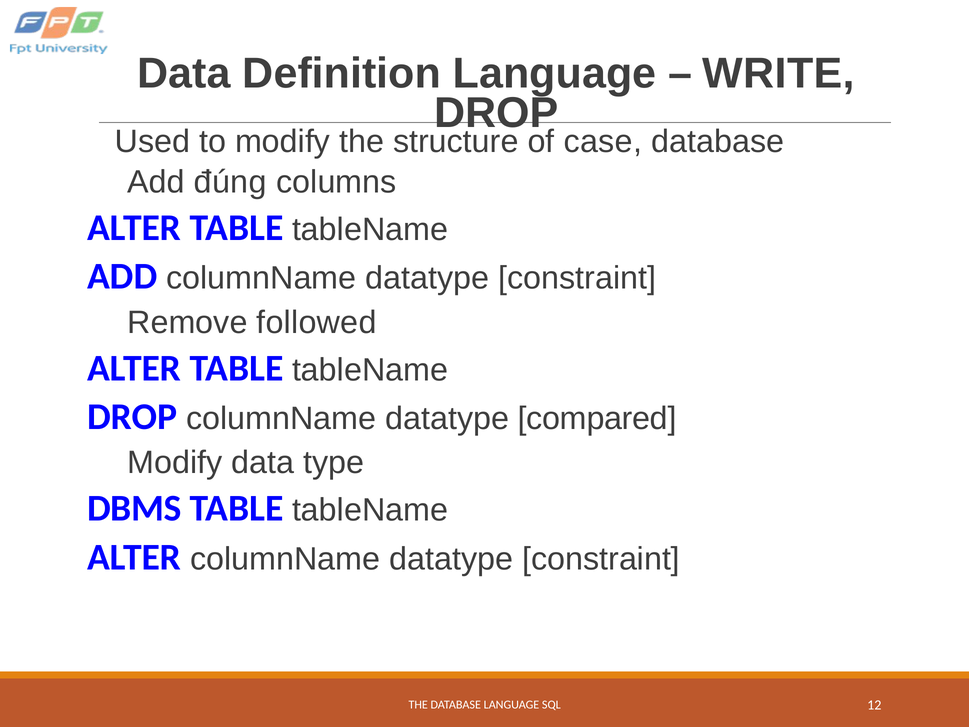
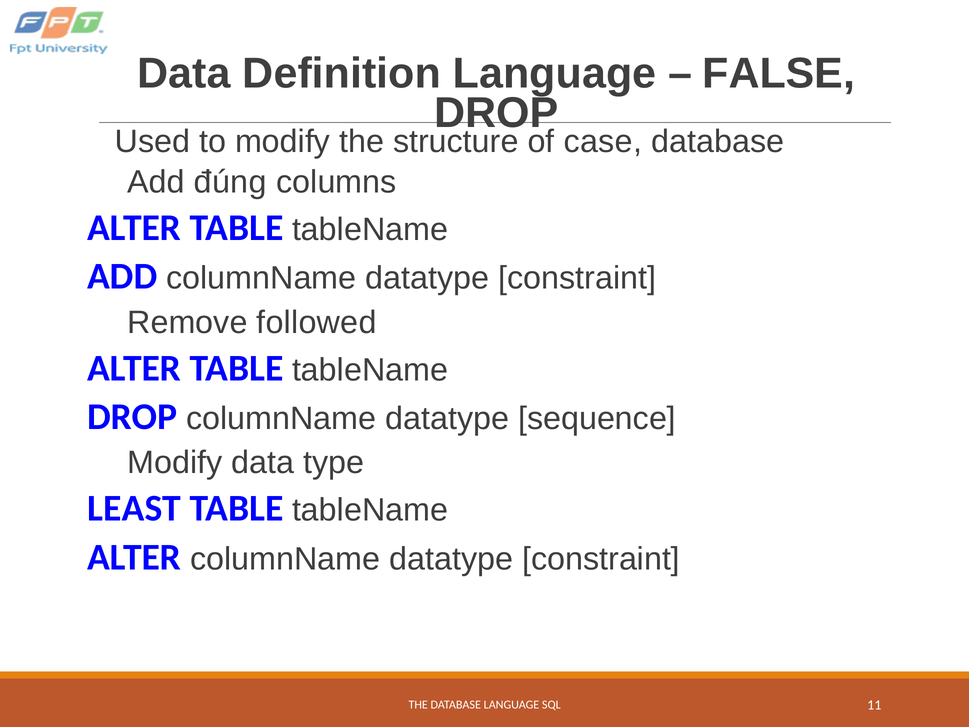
WRITE: WRITE -> FALSE
compared: compared -> sequence
DBMS: DBMS -> LEAST
12: 12 -> 11
